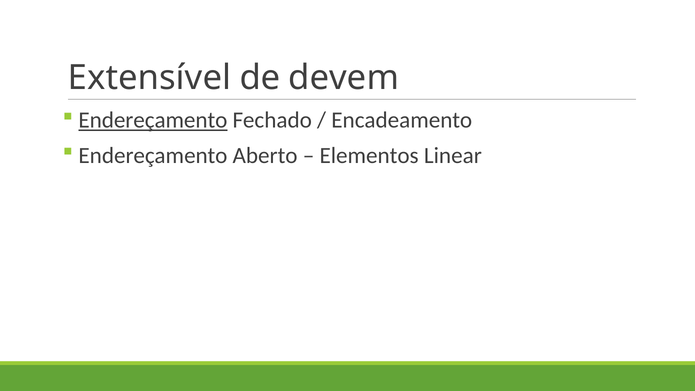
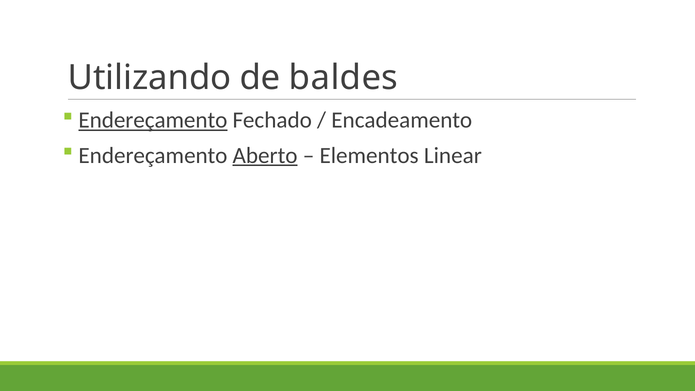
Extensível: Extensível -> Utilizando
devem: devem -> baldes
Aberto underline: none -> present
